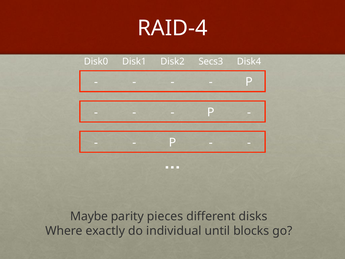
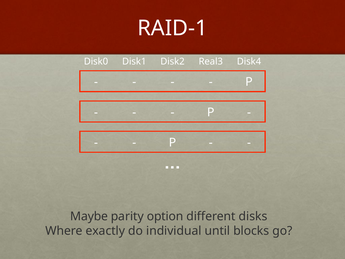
RAID-4: RAID-4 -> RAID-1
Secs3: Secs3 -> Real3
pieces: pieces -> option
